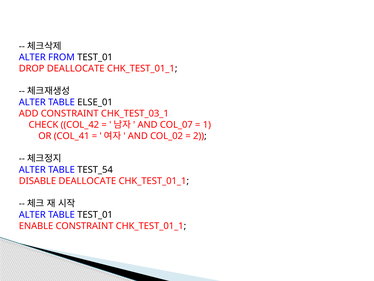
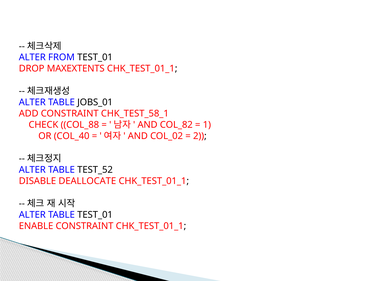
DROP DEALLOCATE: DEALLOCATE -> MAXEXTENTS
ELSE_01: ELSE_01 -> JOBS_01
CHK_TEST_03_1: CHK_TEST_03_1 -> CHK_TEST_58_1
COL_42: COL_42 -> COL_88
COL_07: COL_07 -> COL_82
COL_41: COL_41 -> COL_40
TEST_54: TEST_54 -> TEST_52
